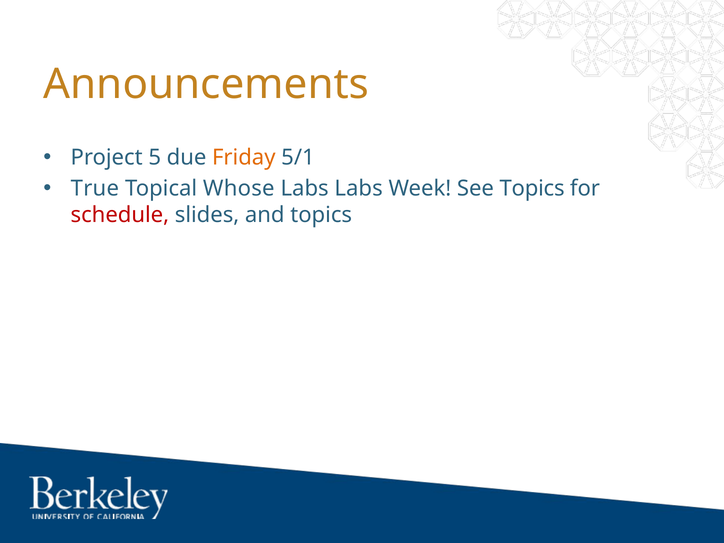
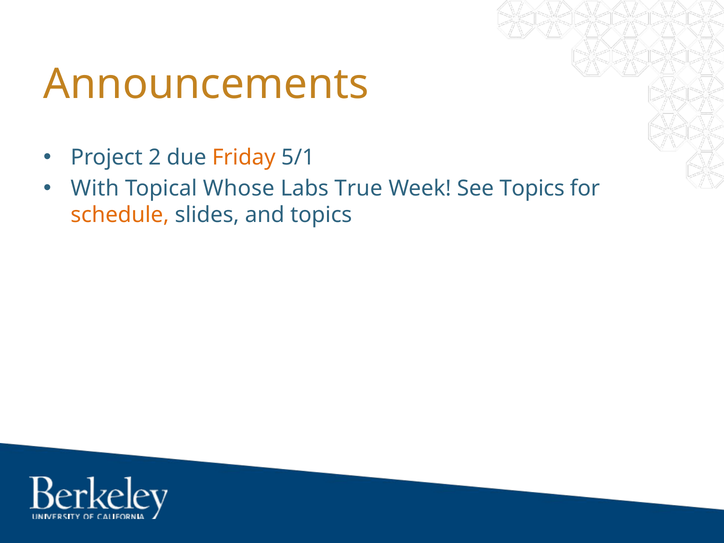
5: 5 -> 2
True: True -> With
Labs Labs: Labs -> True
schedule colour: red -> orange
